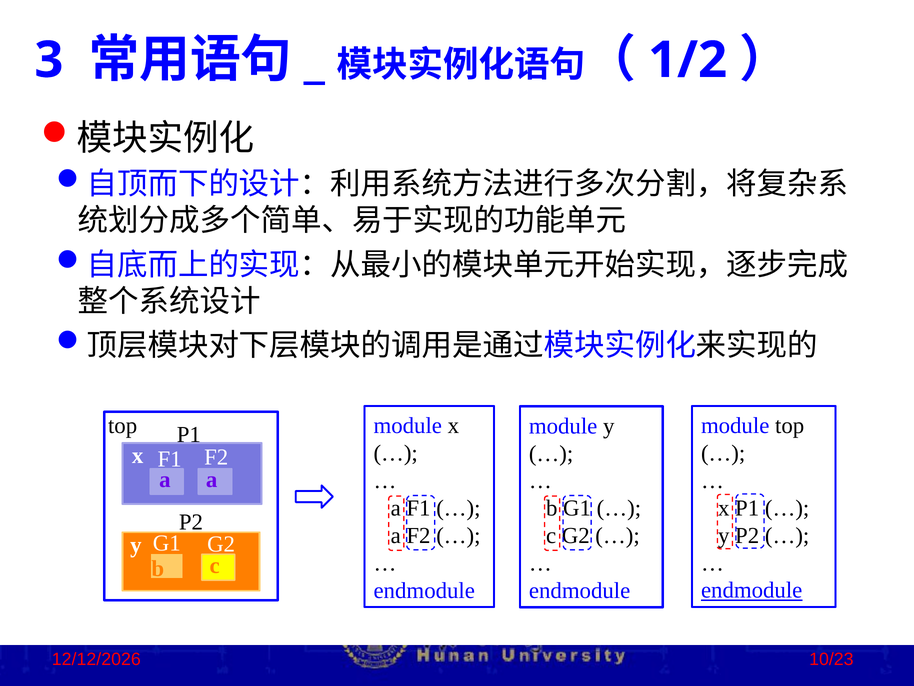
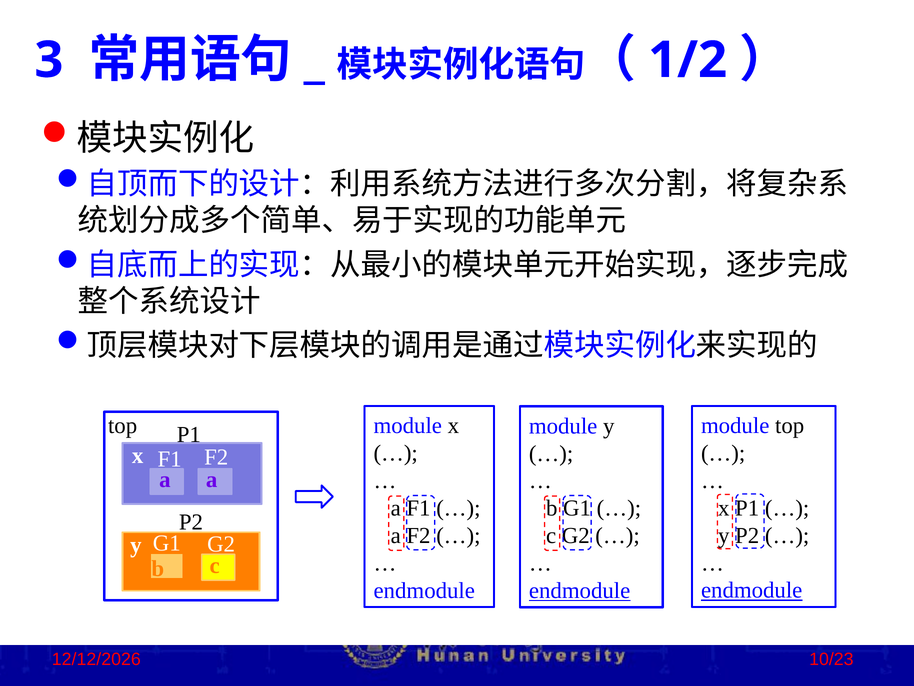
endmodule at (580, 590) underline: none -> present
